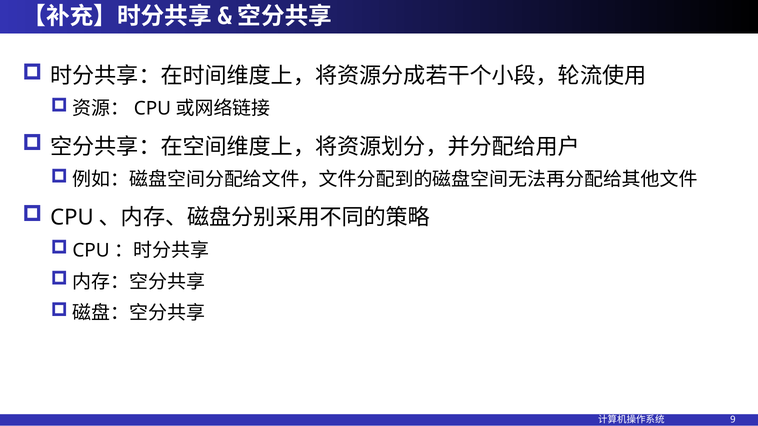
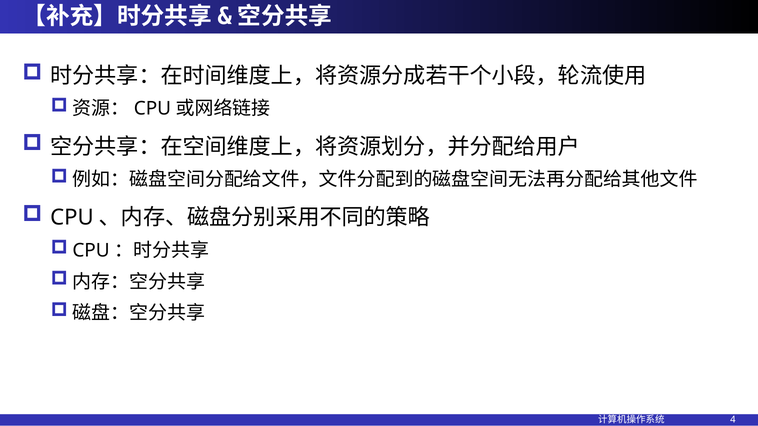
9: 9 -> 4
